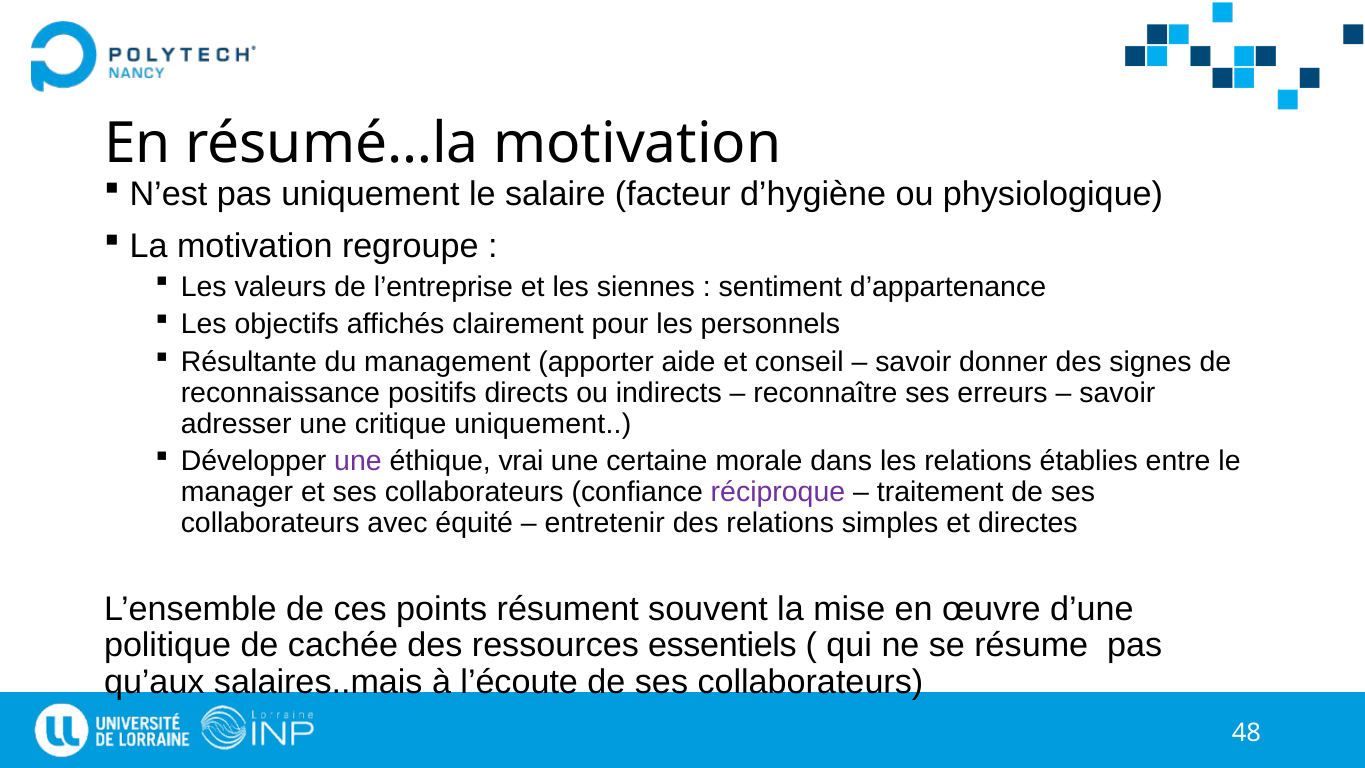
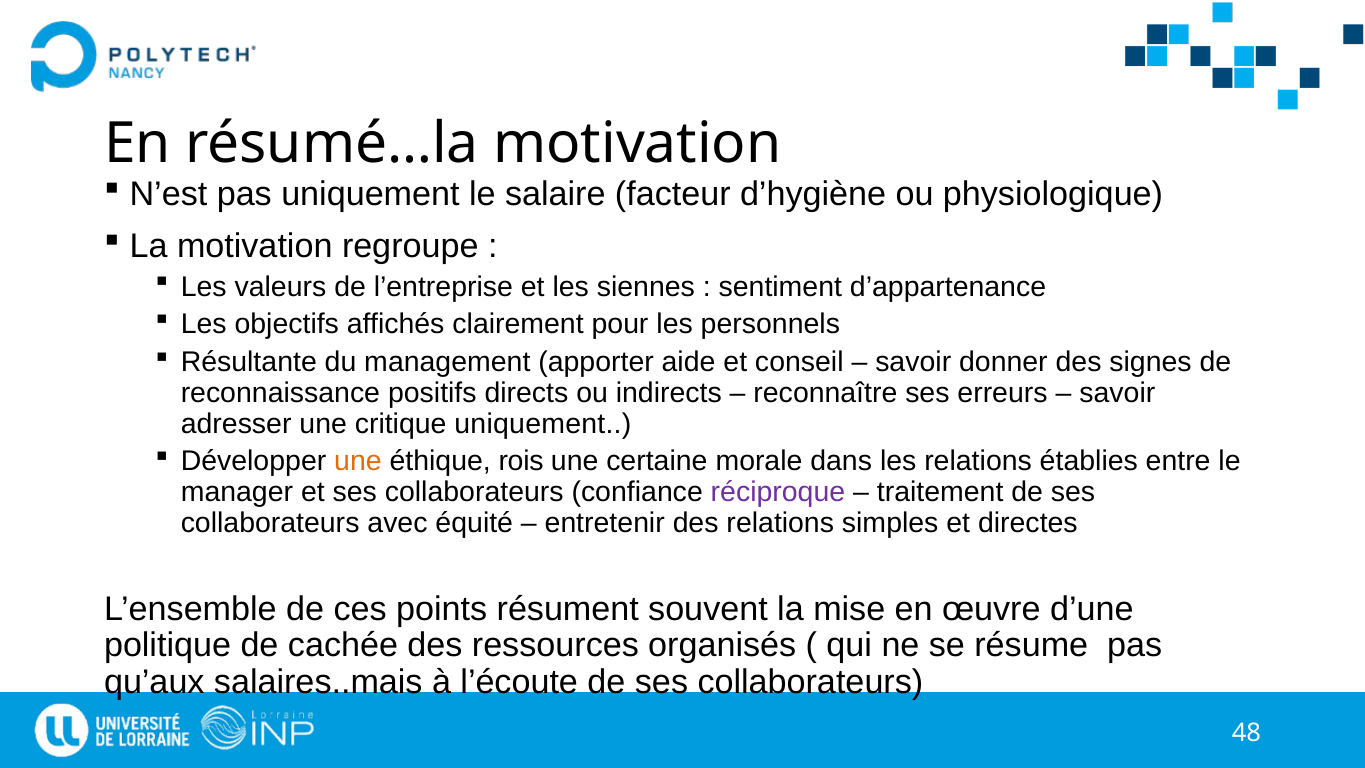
une at (358, 461) colour: purple -> orange
vrai: vrai -> rois
essentiels: essentiels -> organisés
